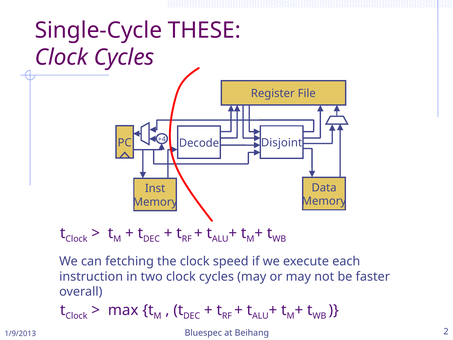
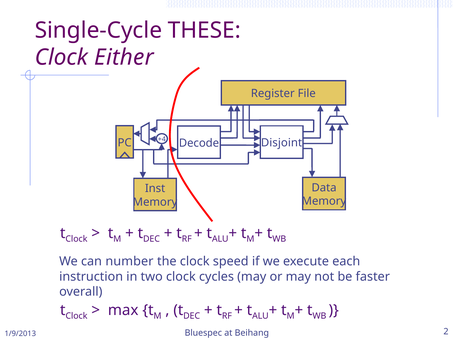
Cycles at (124, 57): Cycles -> Either
fetching: fetching -> number
